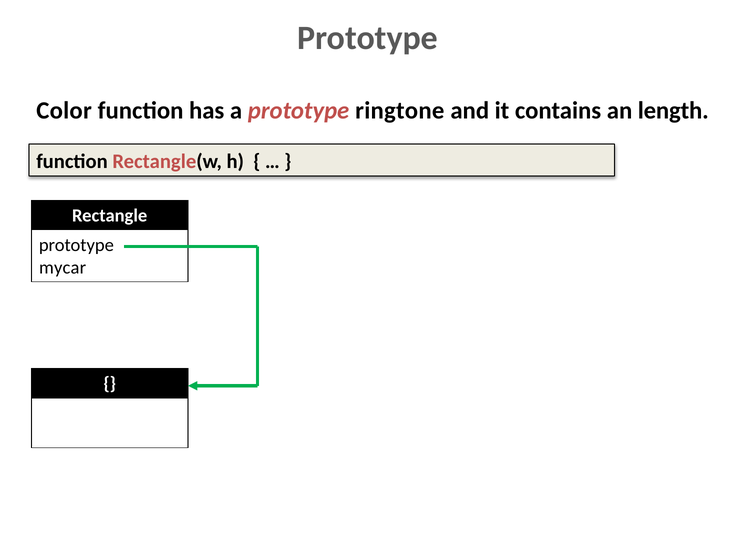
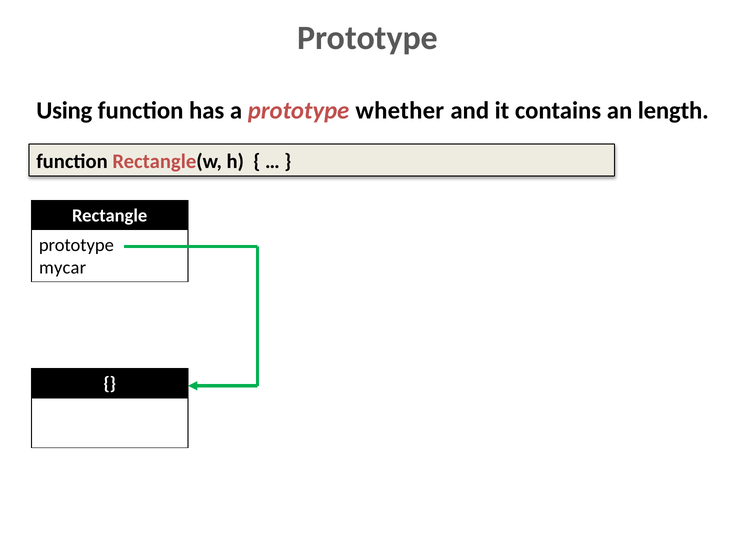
Color: Color -> Using
ringtone: ringtone -> whether
